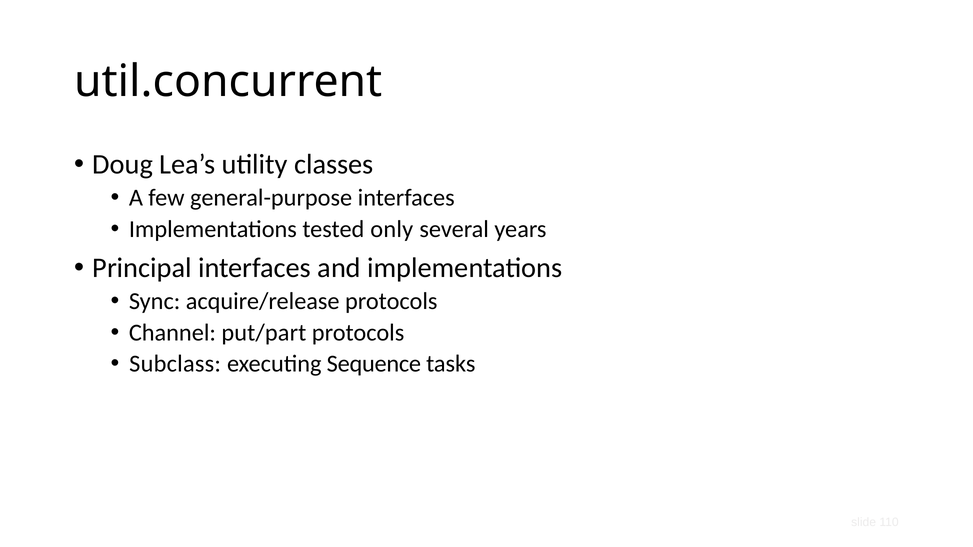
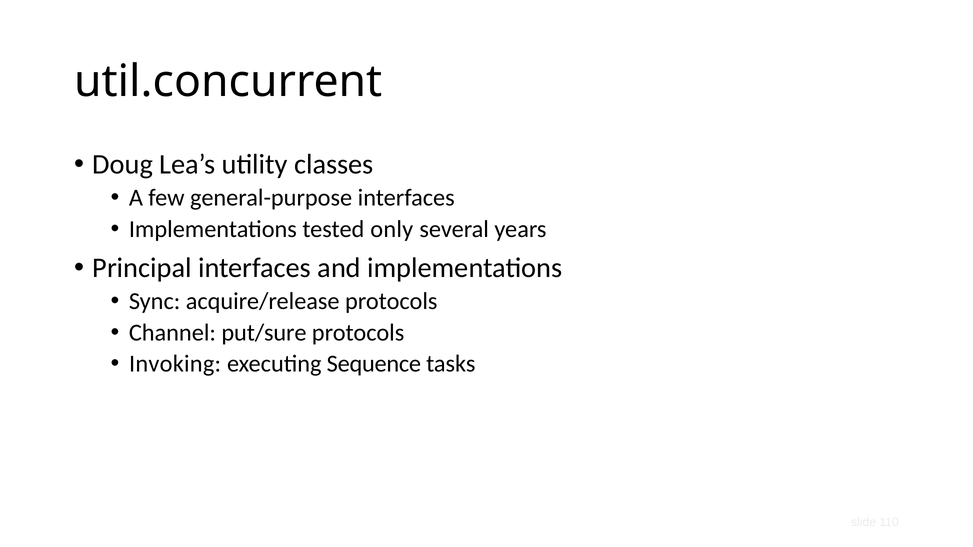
put/part: put/part -> put/sure
Subclass: Subclass -> Invoking
